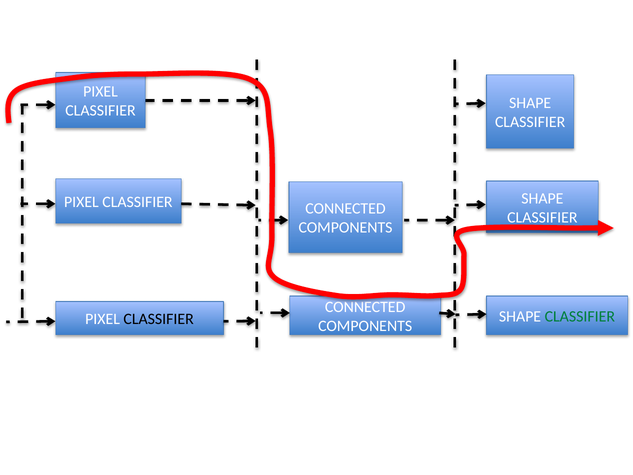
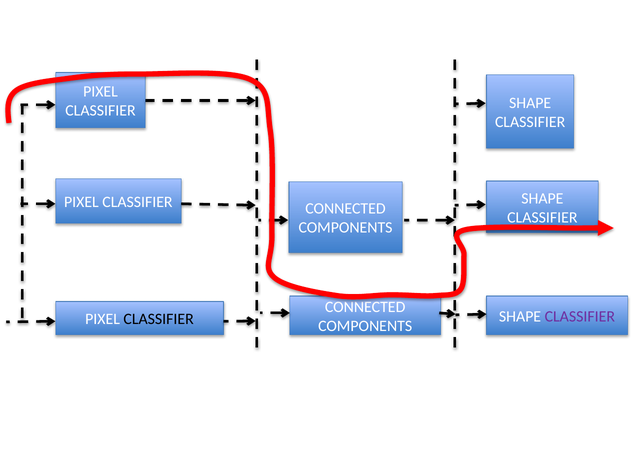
CLASSIFIER at (580, 316) colour: green -> purple
